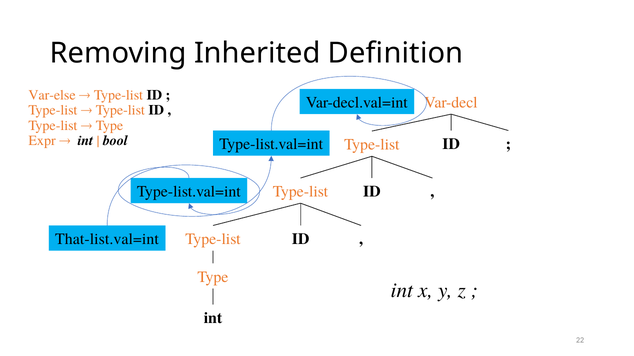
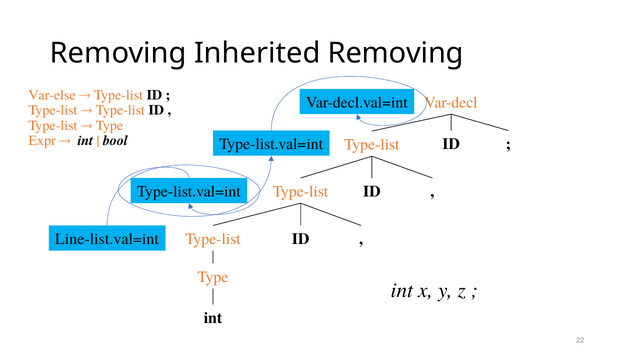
Inherited Definition: Definition -> Removing
That-list.val=int: That-list.val=int -> Line-list.val=int
